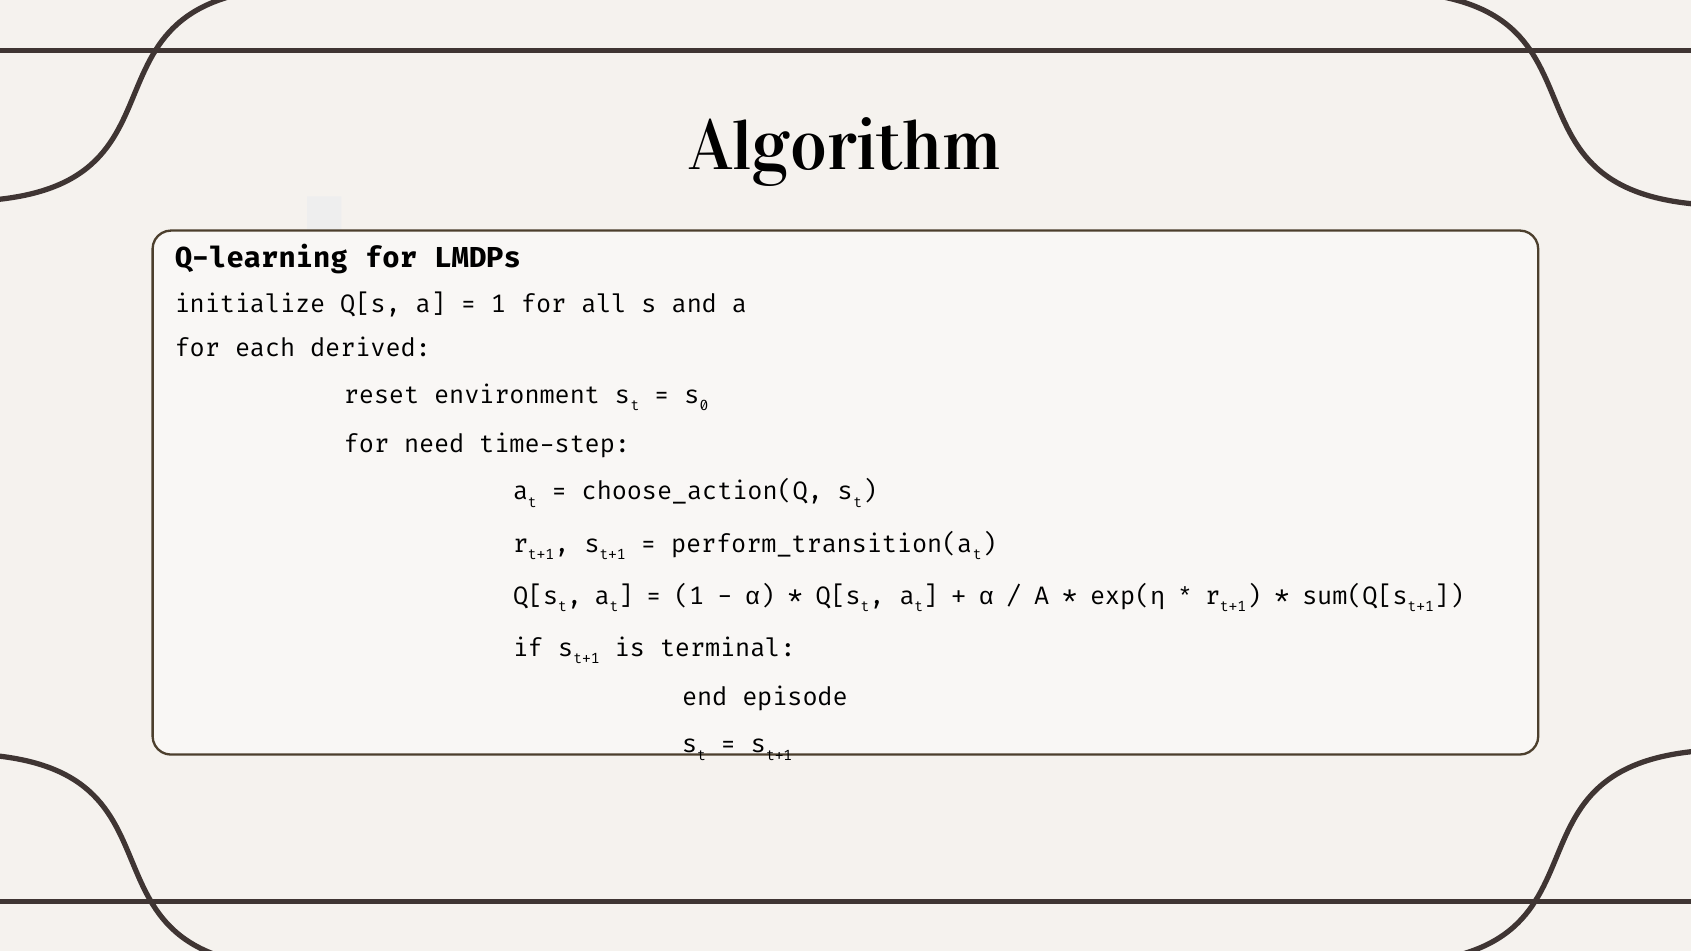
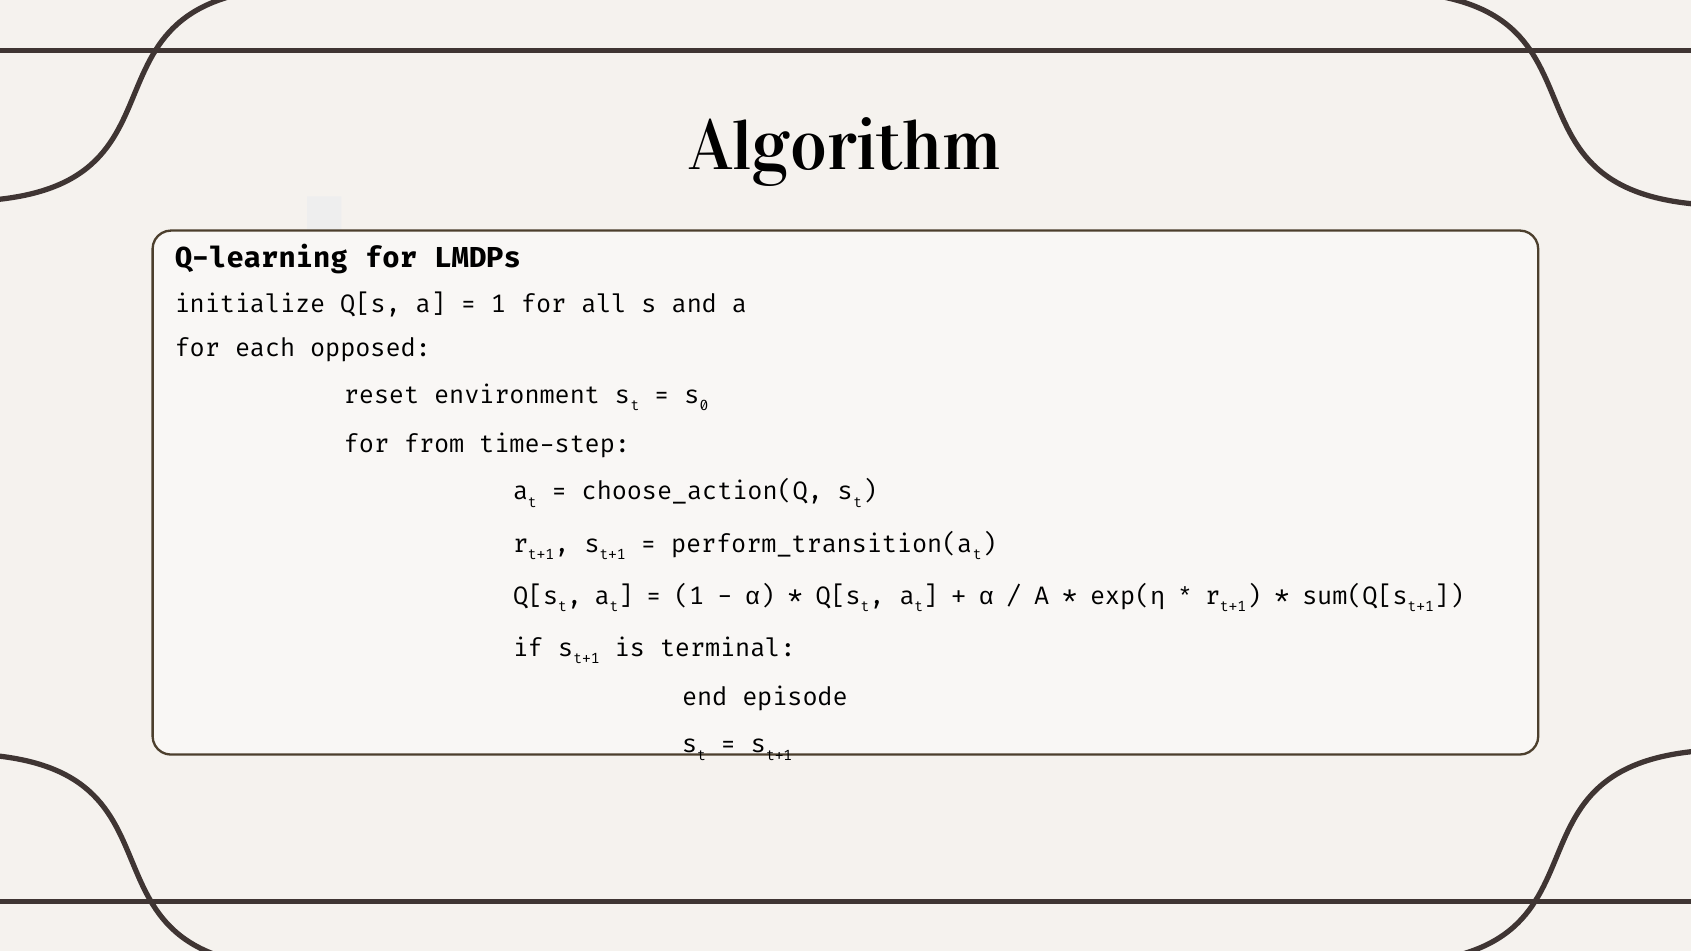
derived: derived -> opposed
need: need -> from
